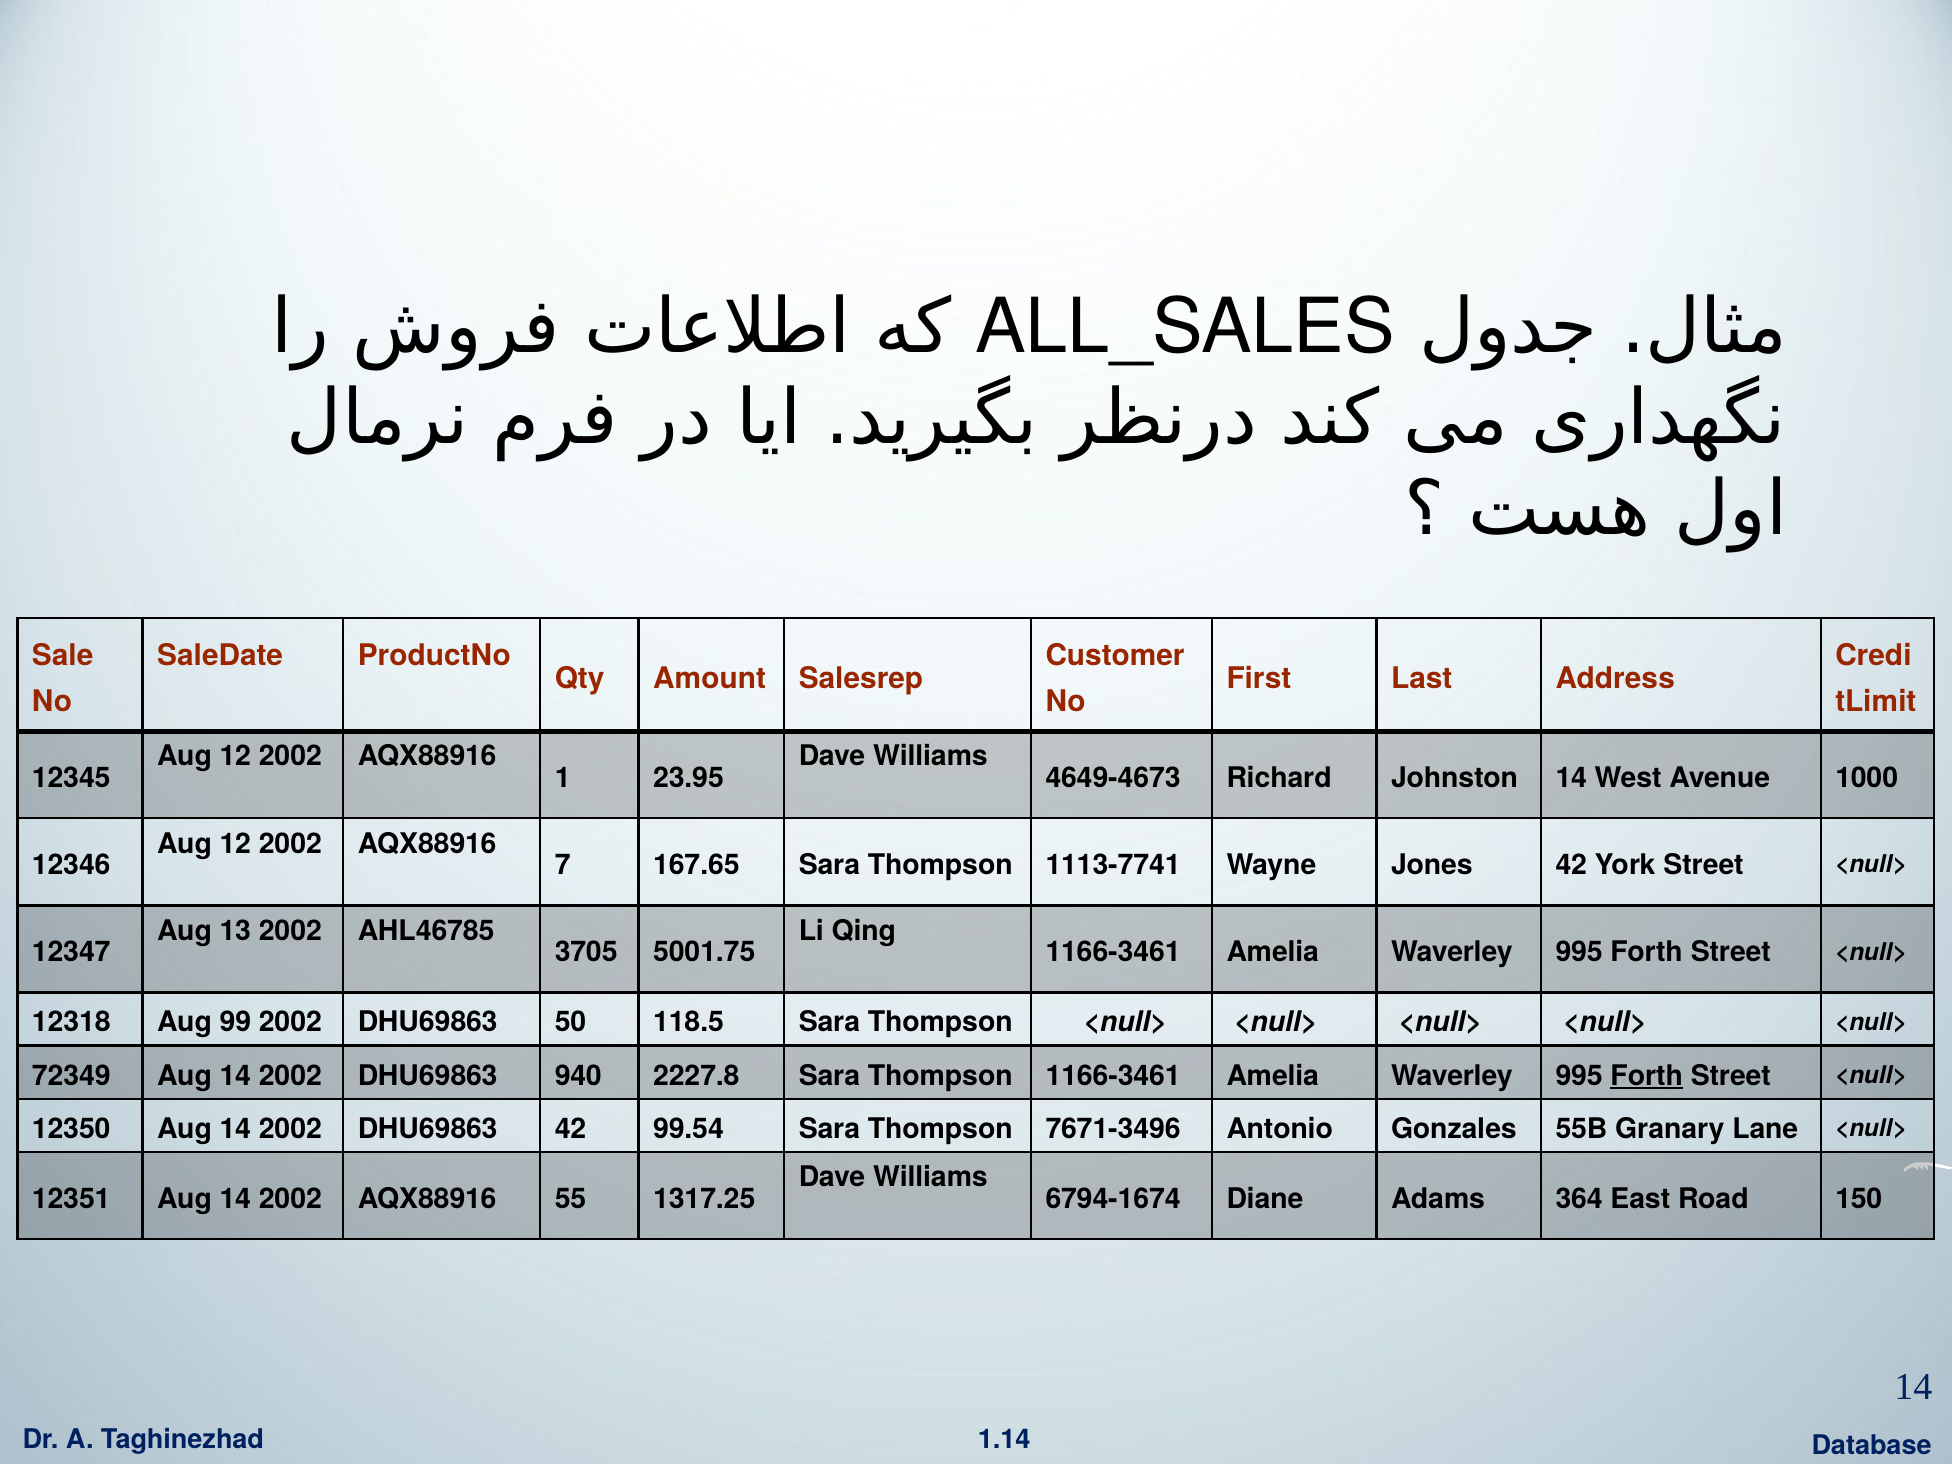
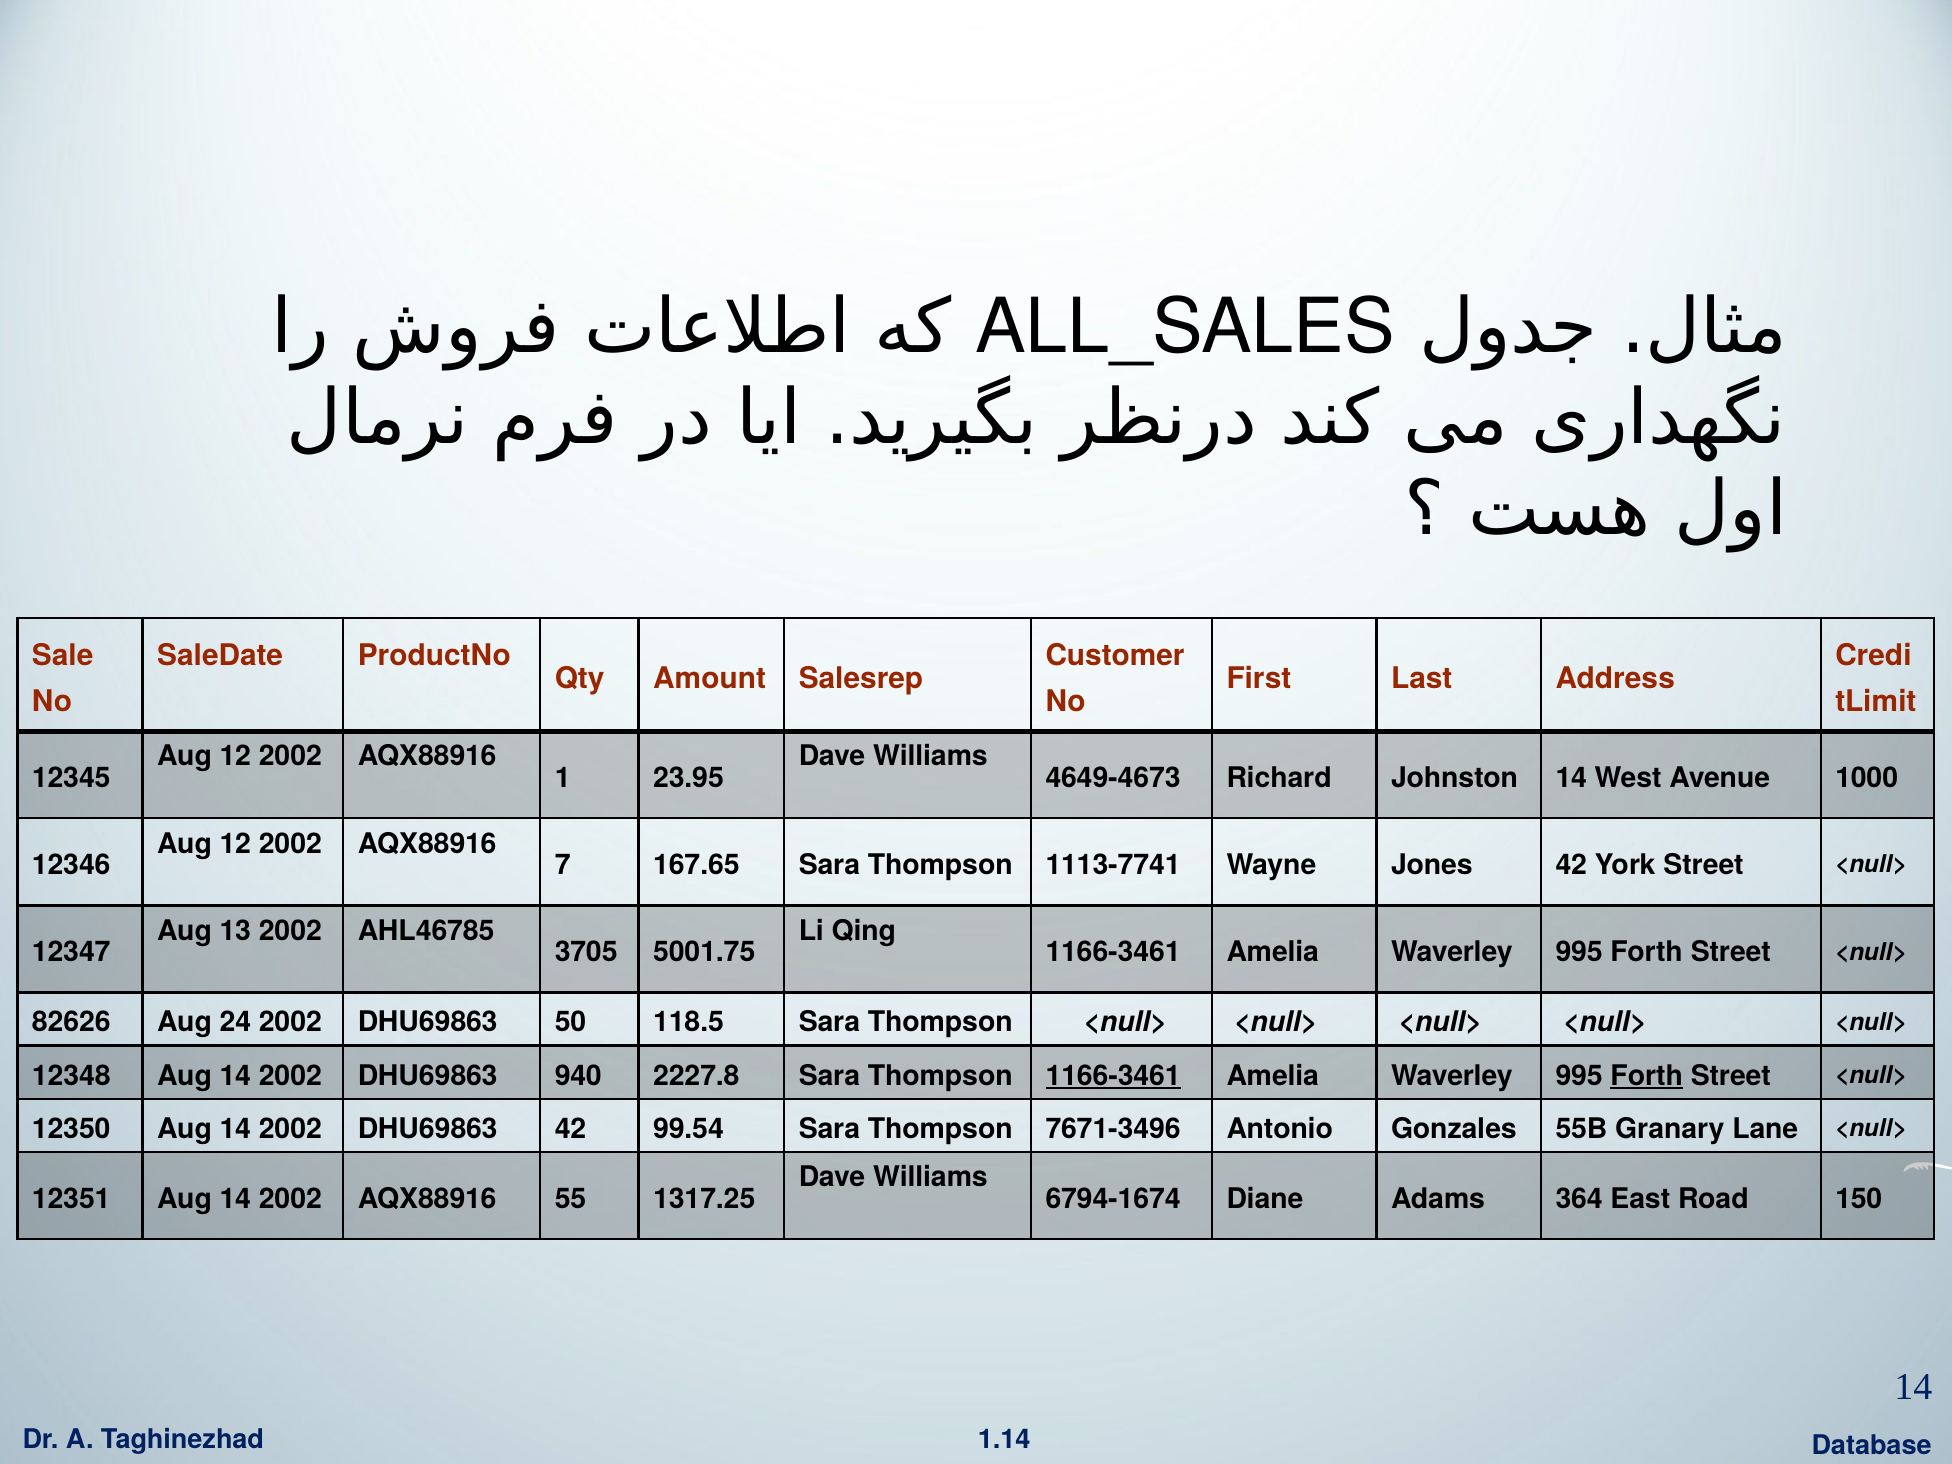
12318: 12318 -> 82626
99: 99 -> 24
72349: 72349 -> 12348
1166-3461 at (1113, 1076) underline: none -> present
